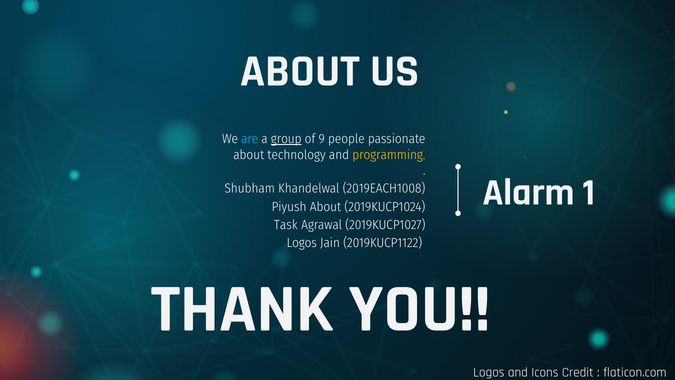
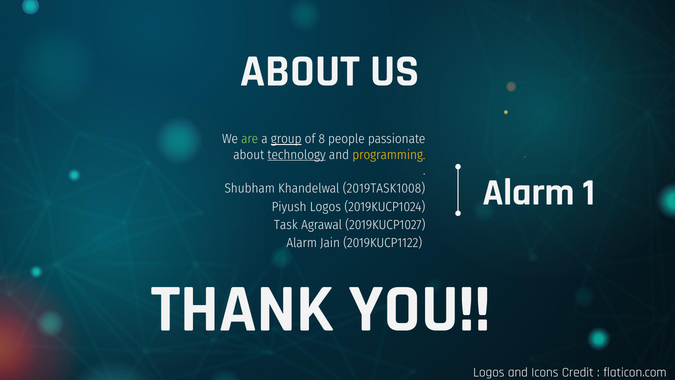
are colour: light blue -> light green
9: 9 -> 8
technology underline: none -> present
2019EACH1008: 2019EACH1008 -> 2019TASK1008
Piyush About: About -> Logos
Logos at (302, 243): Logos -> Alarm
